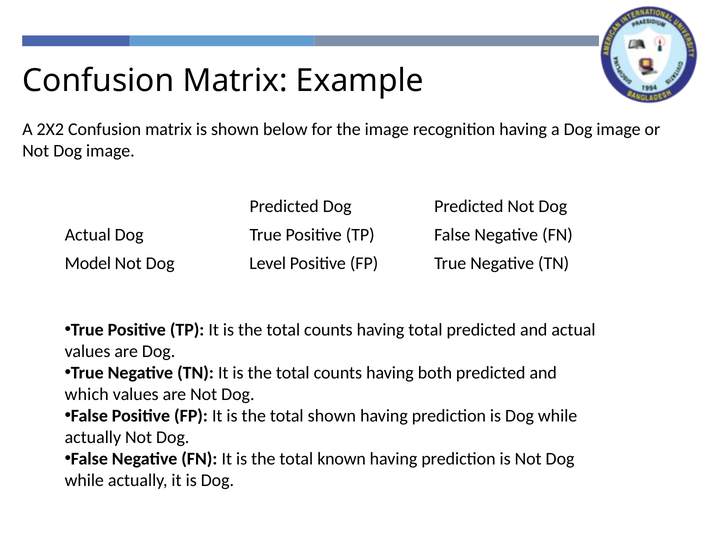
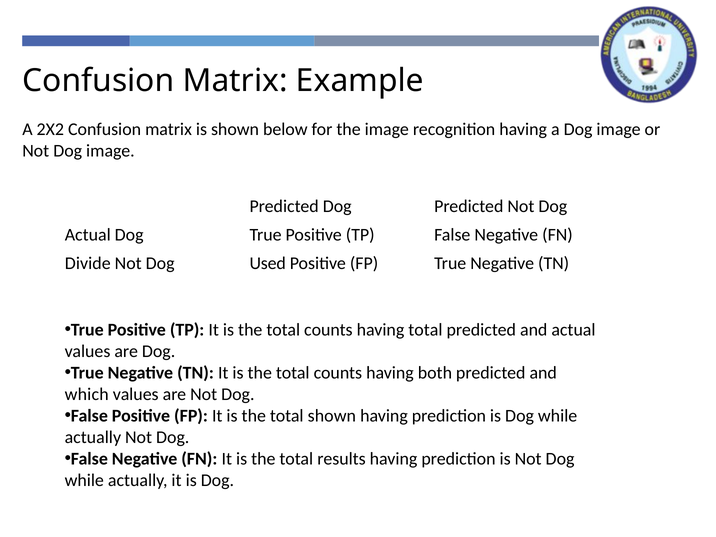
Model: Model -> Divide
Level: Level -> Used
known: known -> results
